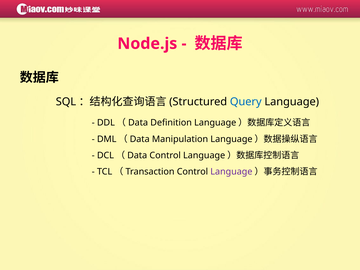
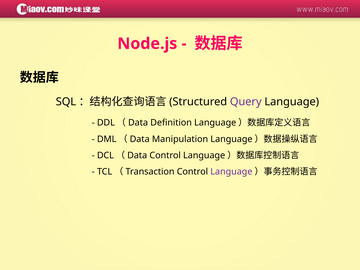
Query colour: blue -> purple
